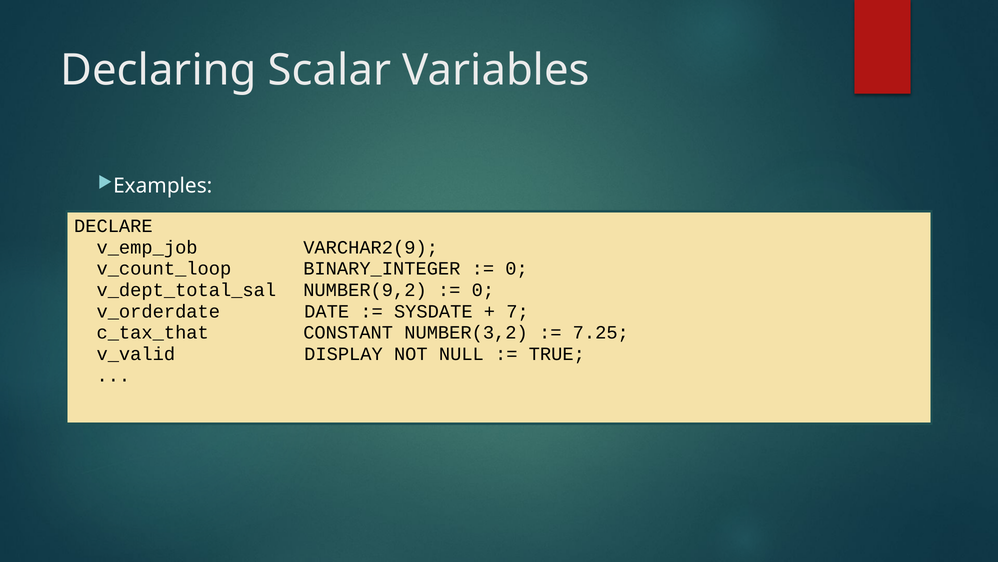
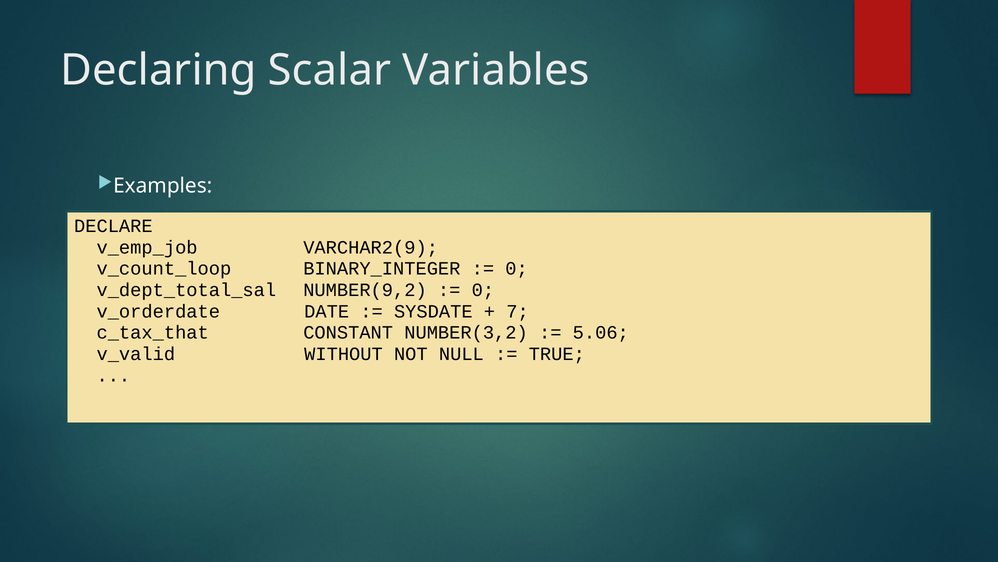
7.25: 7.25 -> 5.06
DISPLAY: DISPLAY -> WITHOUT
